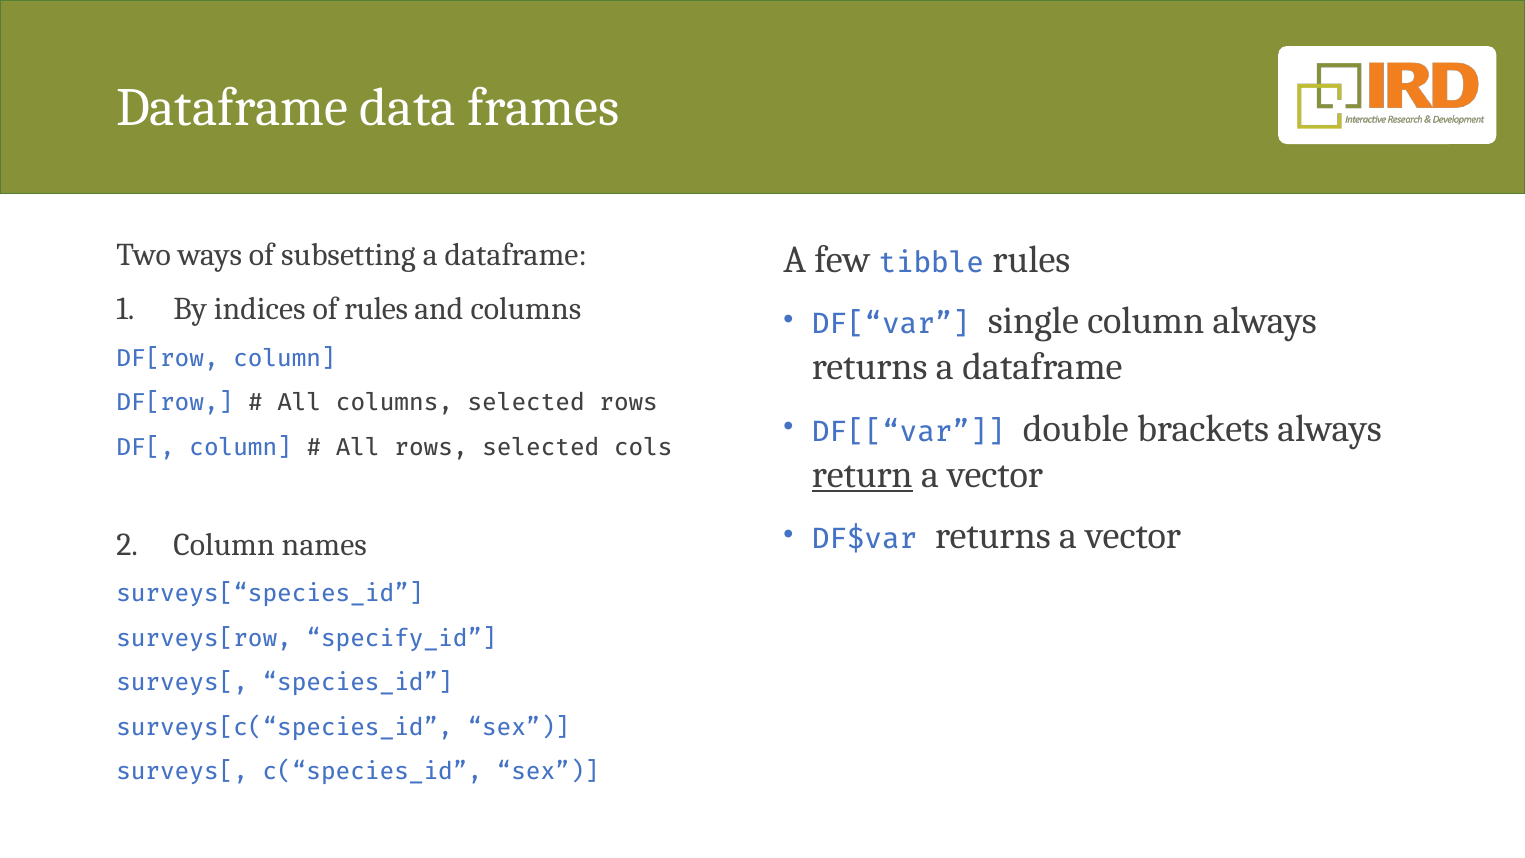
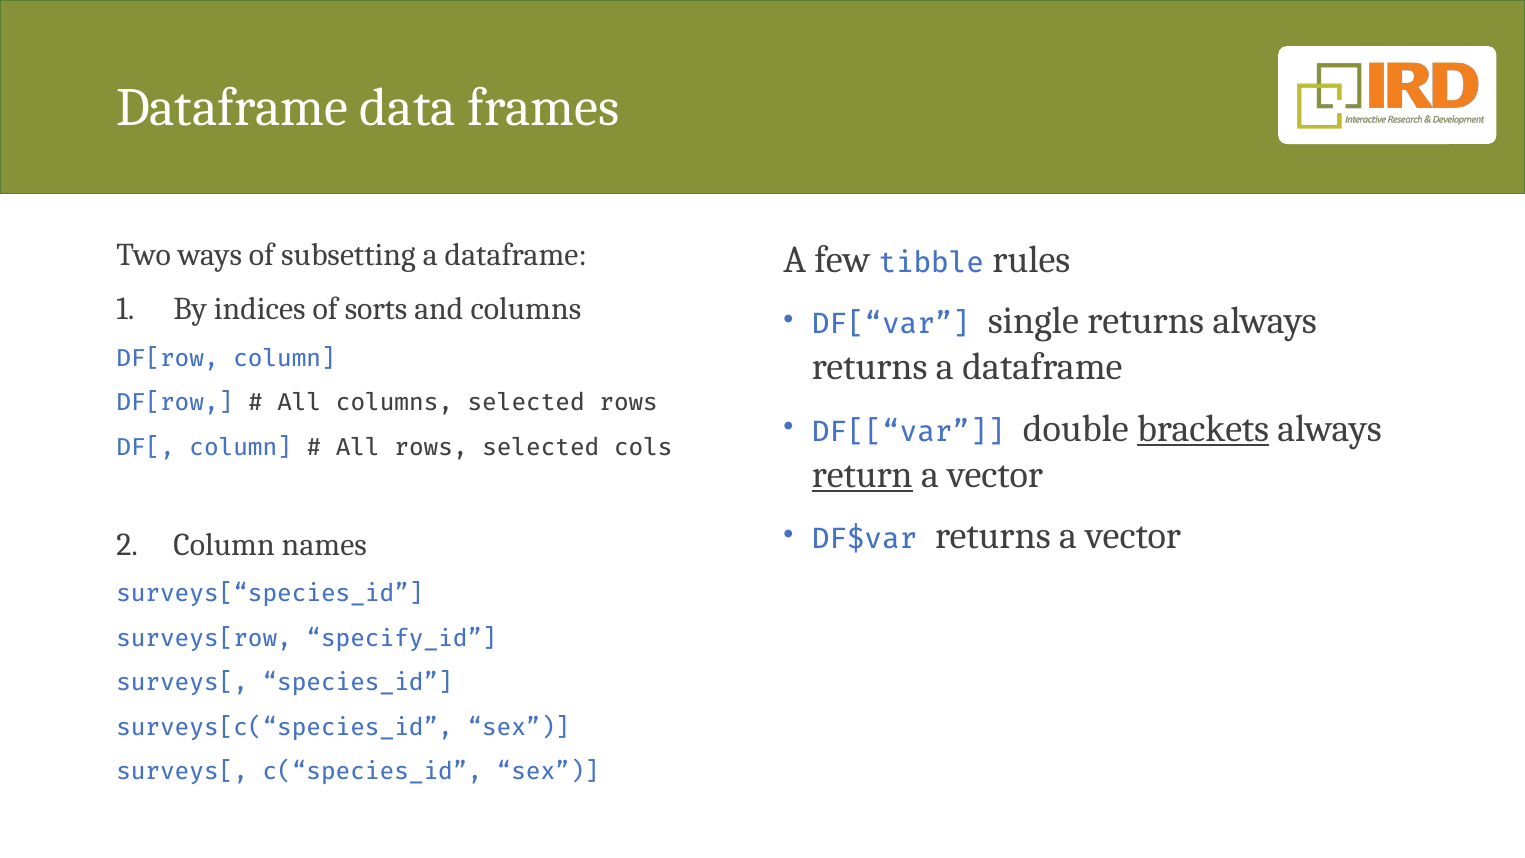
of rules: rules -> sorts
single column: column -> returns
brackets underline: none -> present
